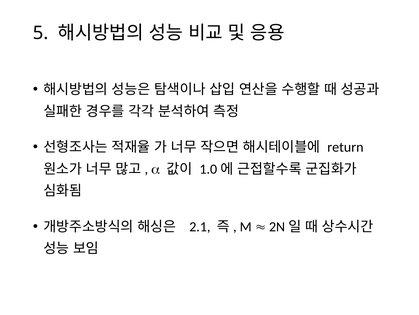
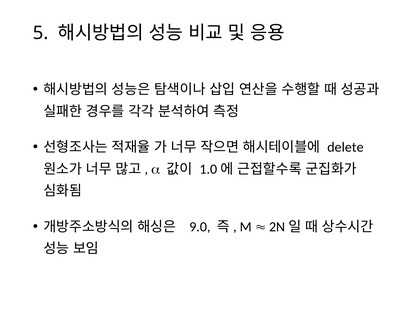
return: return -> delete
2.1: 2.1 -> 9.0
